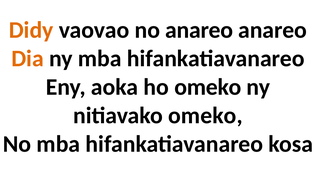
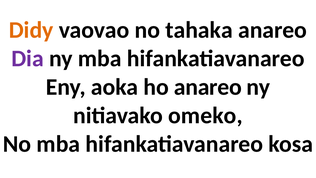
no anareo: anareo -> tahaka
Dia colour: orange -> purple
ho omeko: omeko -> anareo
